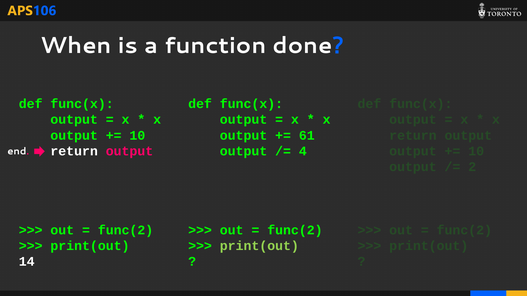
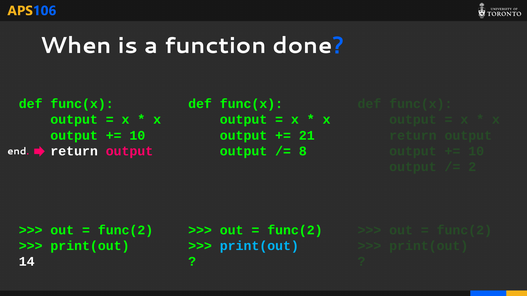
61: 61 -> 21
4: 4 -> 8
print(out at (259, 246) colour: light green -> light blue
